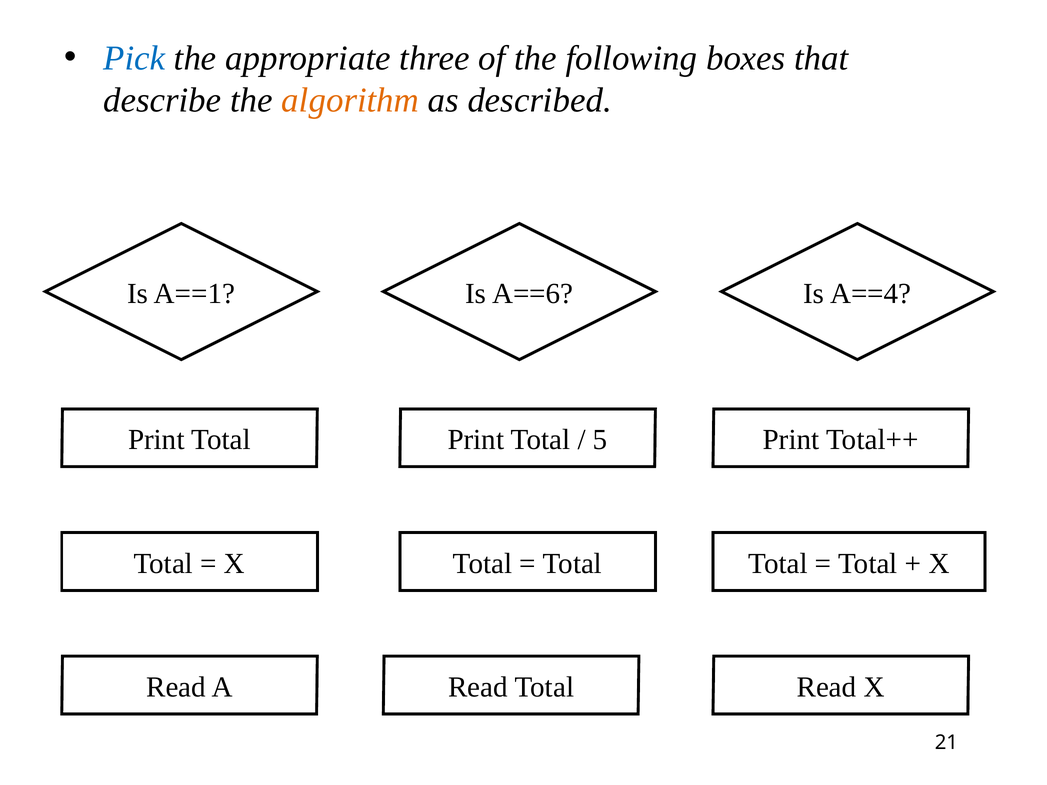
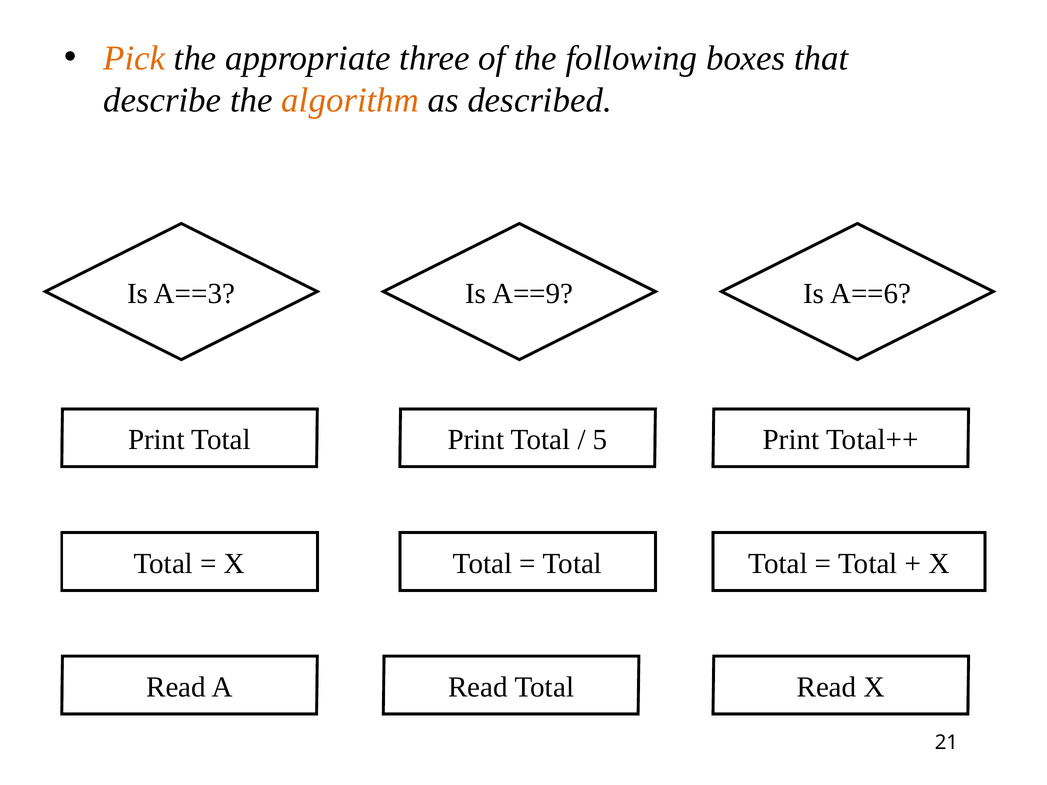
Pick colour: blue -> orange
A==1: A==1 -> A==3
A==6: A==6 -> A==9
A==4: A==4 -> A==6
